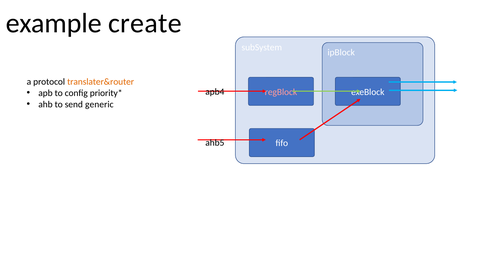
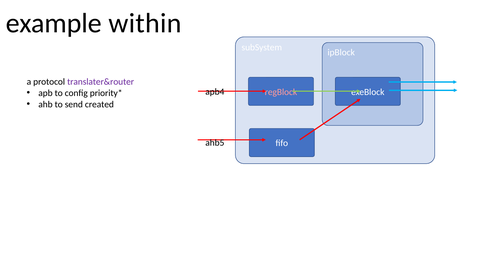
create: create -> within
translater&router colour: orange -> purple
generic: generic -> created
